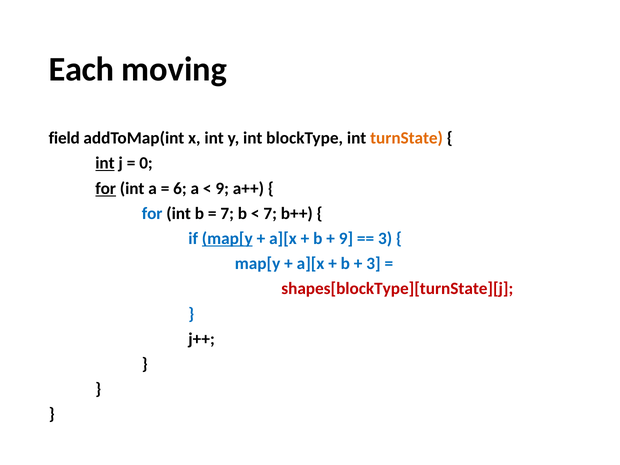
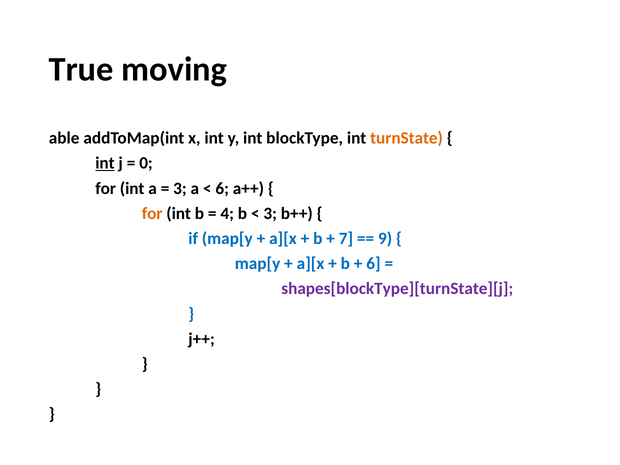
Each: Each -> True
field: field -> able
for at (106, 188) underline: present -> none
6 at (180, 188): 6 -> 3
9 at (222, 188): 9 -> 6
for at (152, 213) colour: blue -> orange
7 at (227, 213): 7 -> 4
7 at (270, 213): 7 -> 3
map[y at (227, 239) underline: present -> none
9 at (346, 239): 9 -> 7
3 at (385, 239): 3 -> 9
3 at (373, 264): 3 -> 6
shapes[blockType][turnState][j colour: red -> purple
